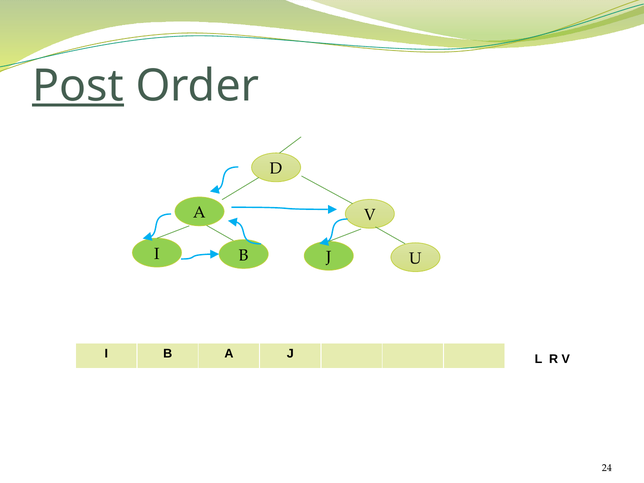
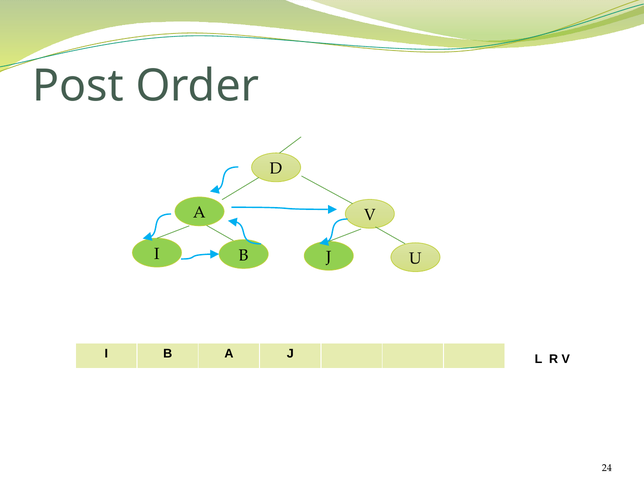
Post underline: present -> none
